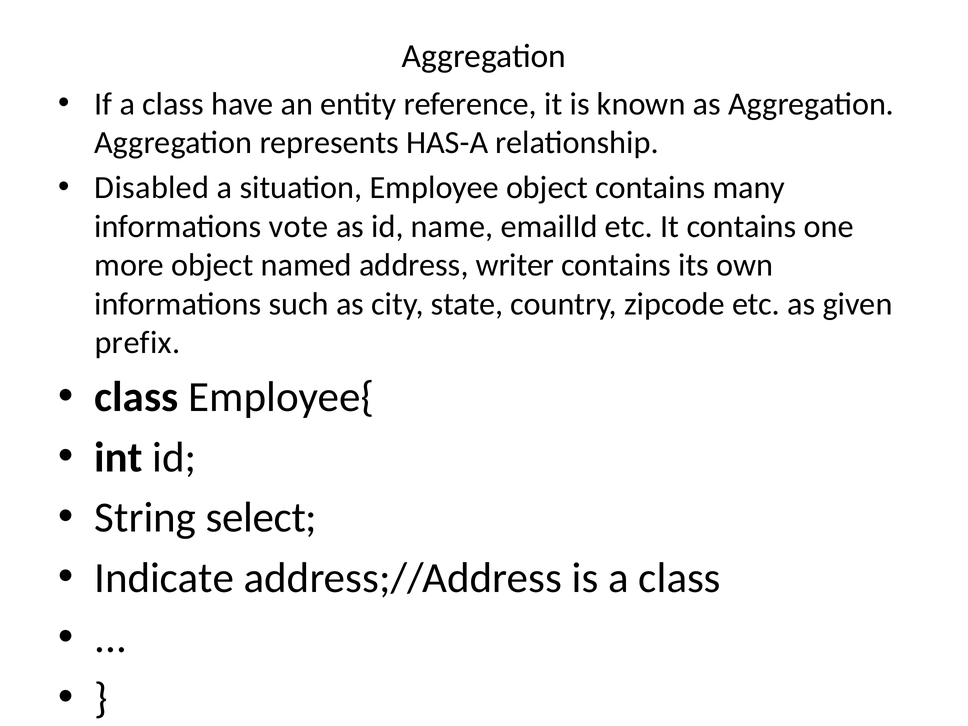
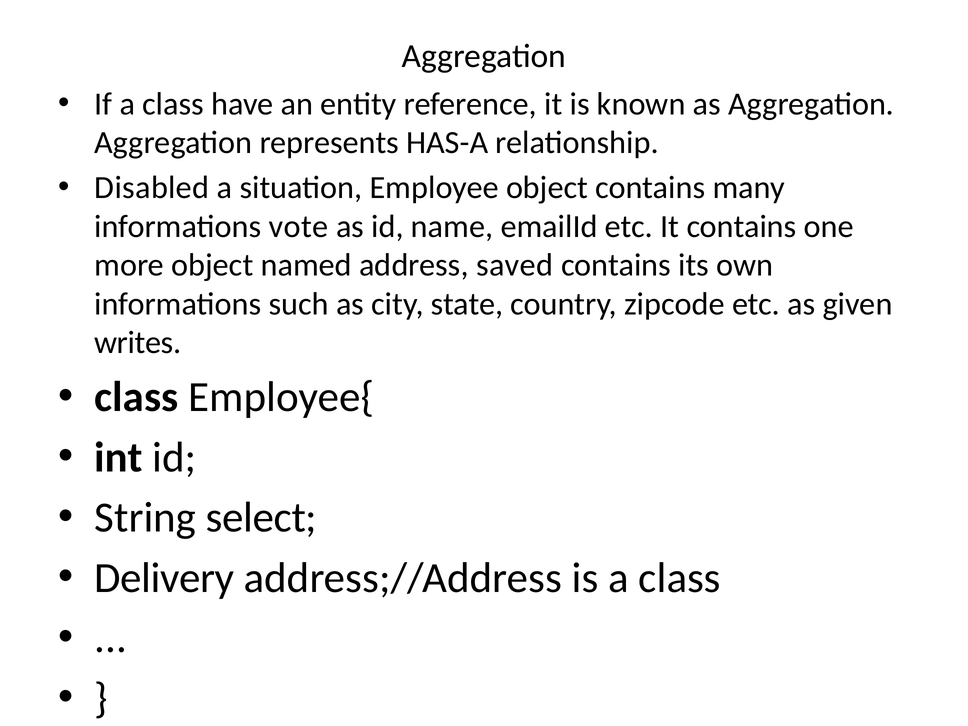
writer: writer -> saved
prefix: prefix -> writes
Indicate: Indicate -> Delivery
